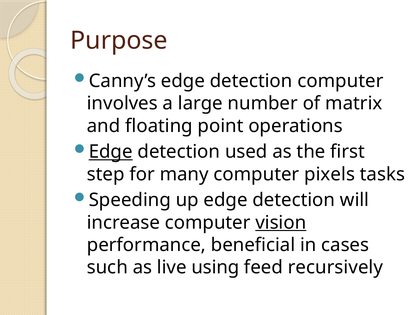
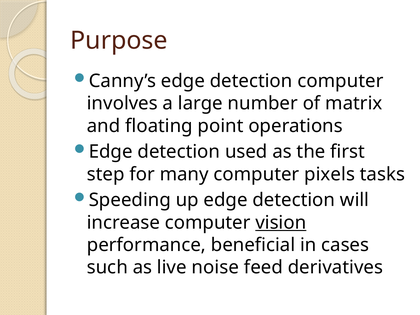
Edge at (111, 152) underline: present -> none
using: using -> noise
recursively: recursively -> derivatives
